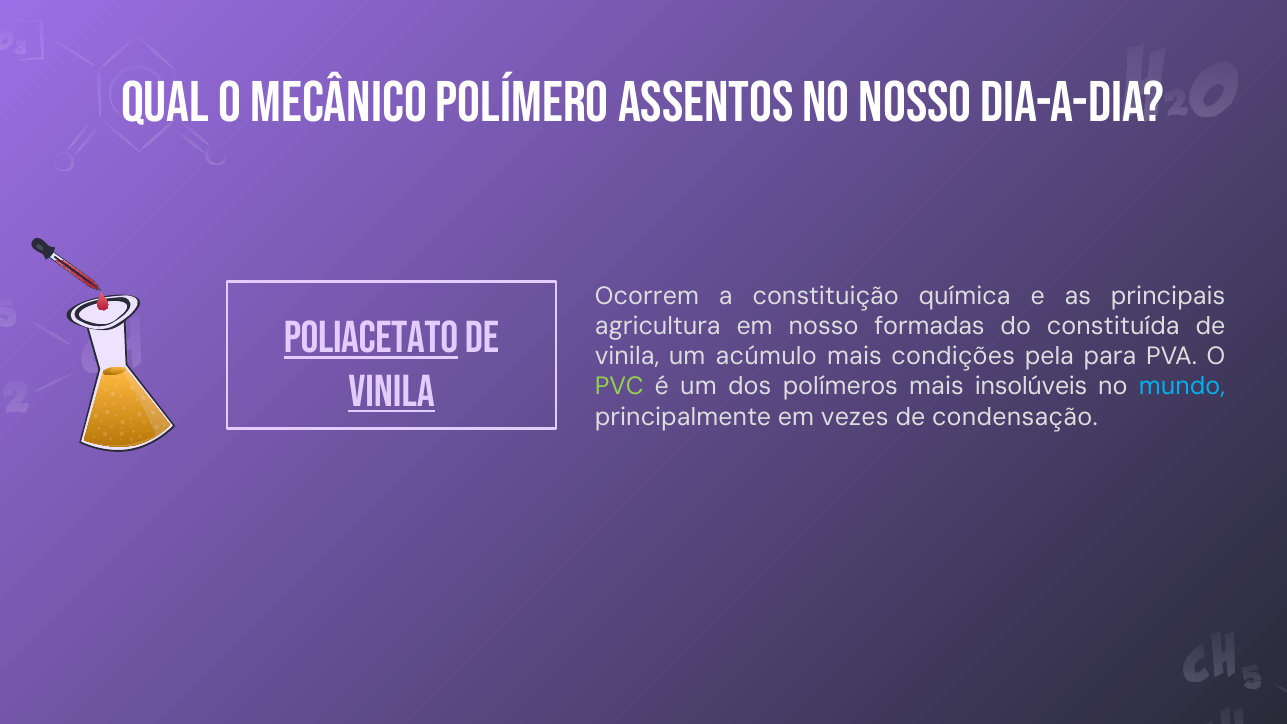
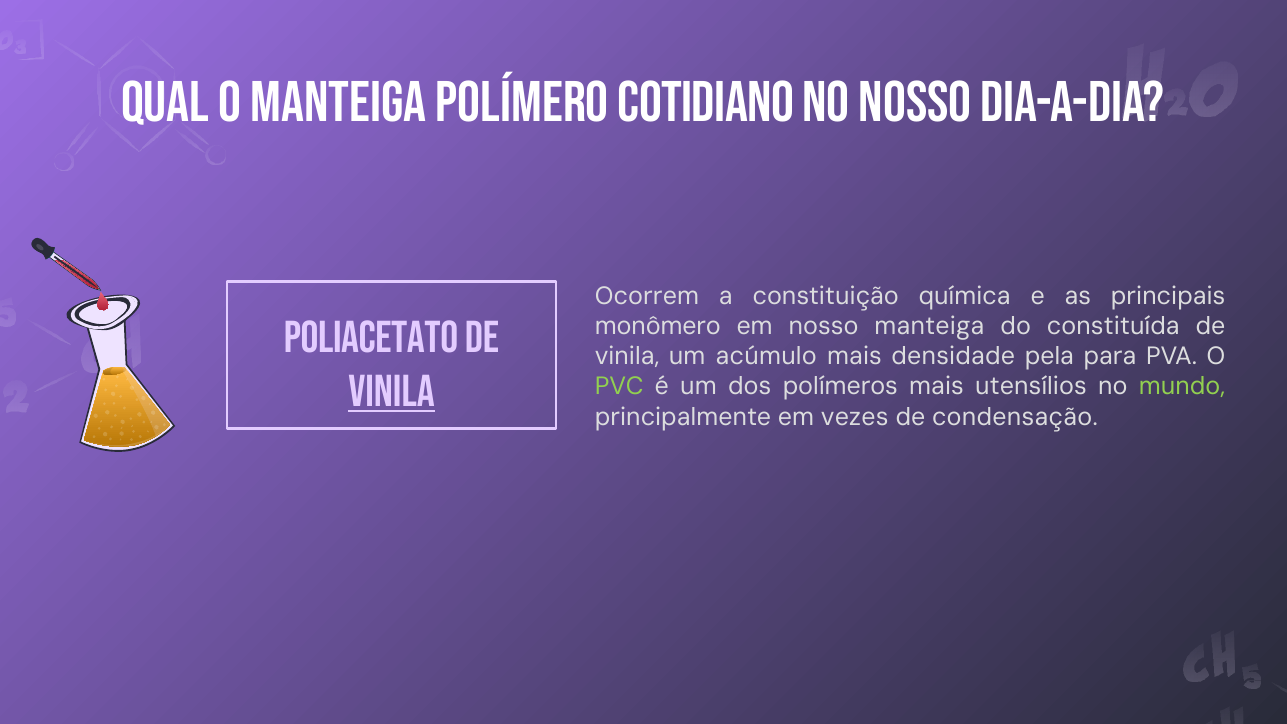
o mecânico: mecânico -> manteiga
assentos: assentos -> cotidiano
agricultura: agricultura -> monômero
nosso formadas: formadas -> manteiga
poliacetato underline: present -> none
condições: condições -> densidade
insolúveis: insolúveis -> utensílios
mundo colour: light blue -> light green
